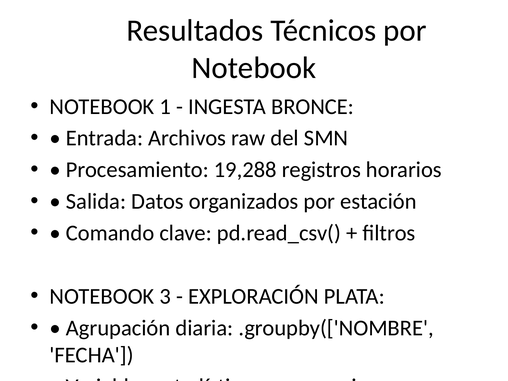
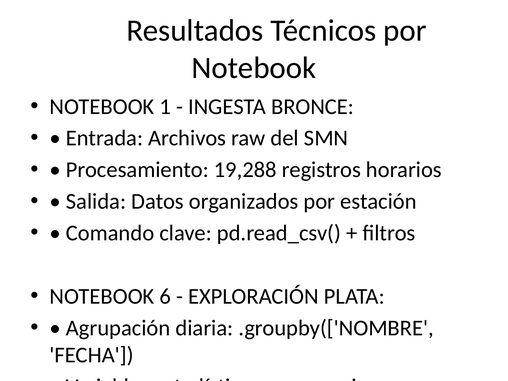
3 at (165, 296): 3 -> 6
